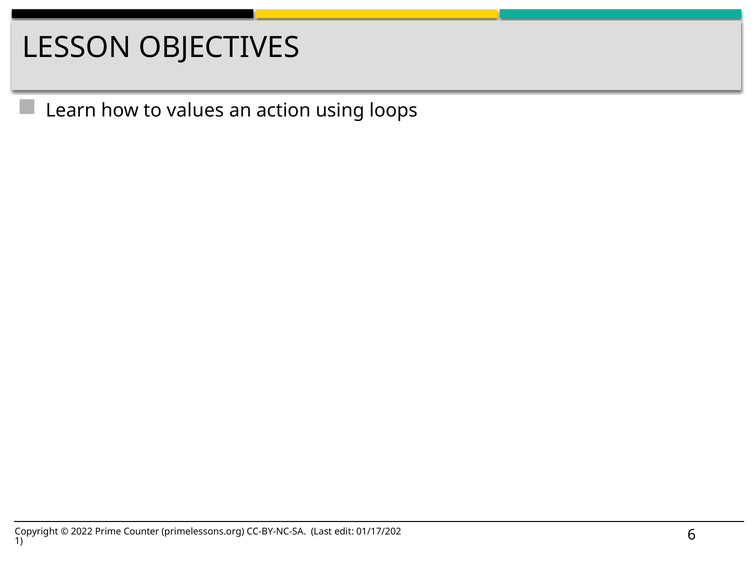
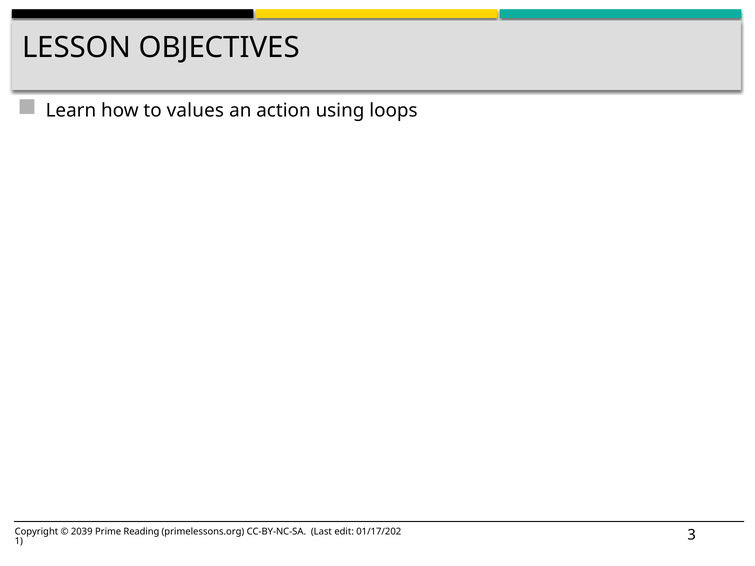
2022: 2022 -> 2039
Counter: Counter -> Reading
6: 6 -> 3
